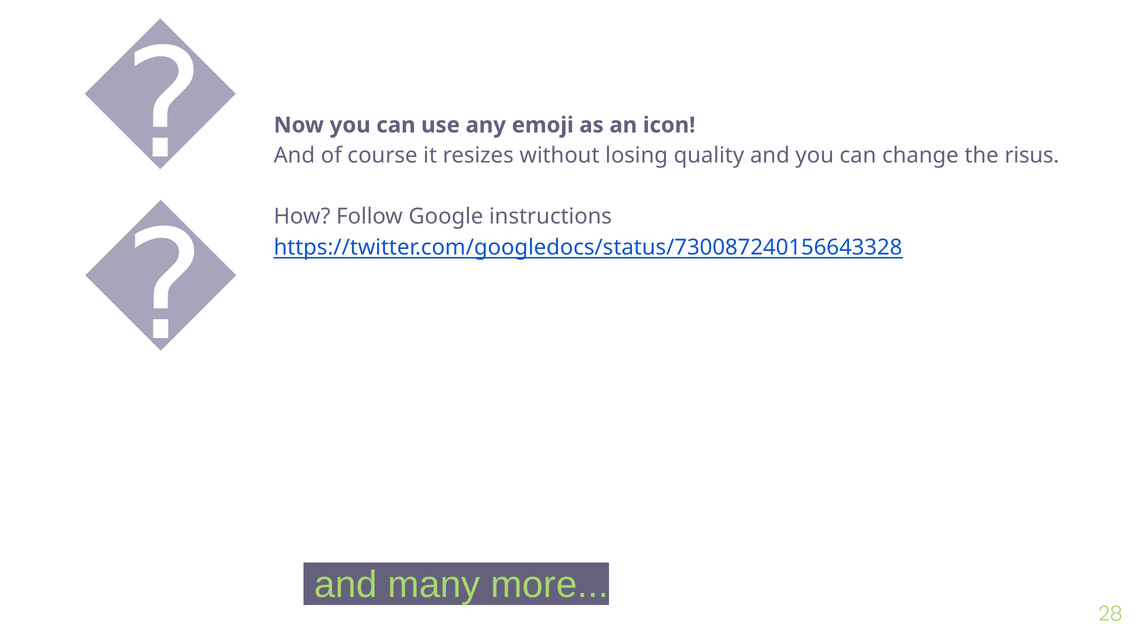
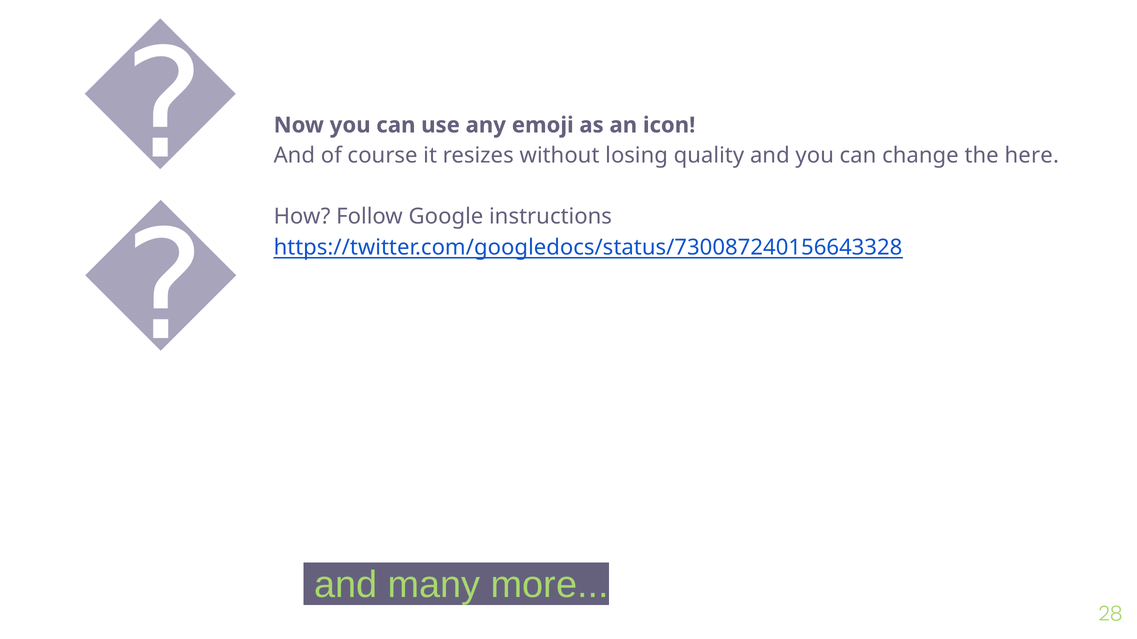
risus: risus -> here
